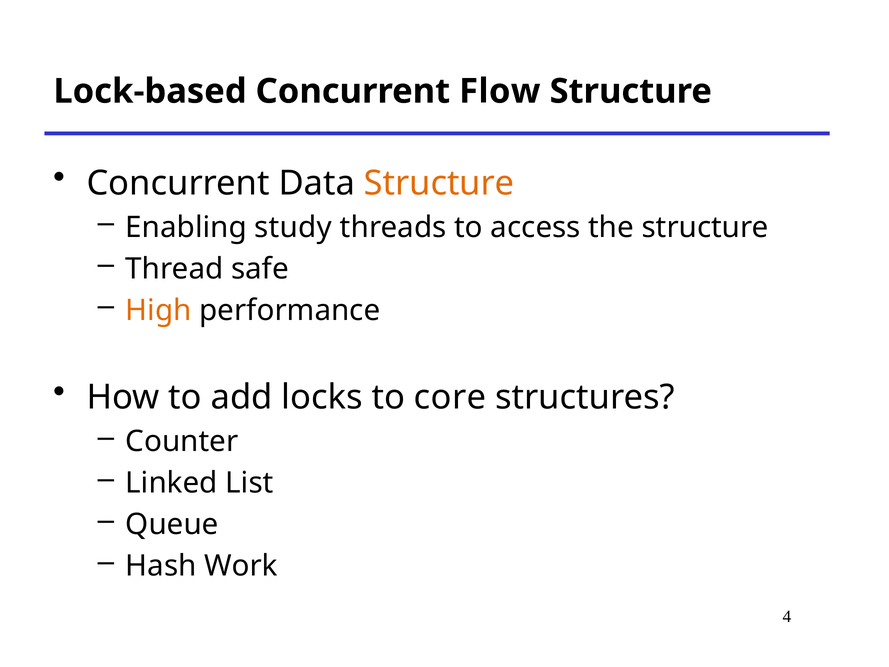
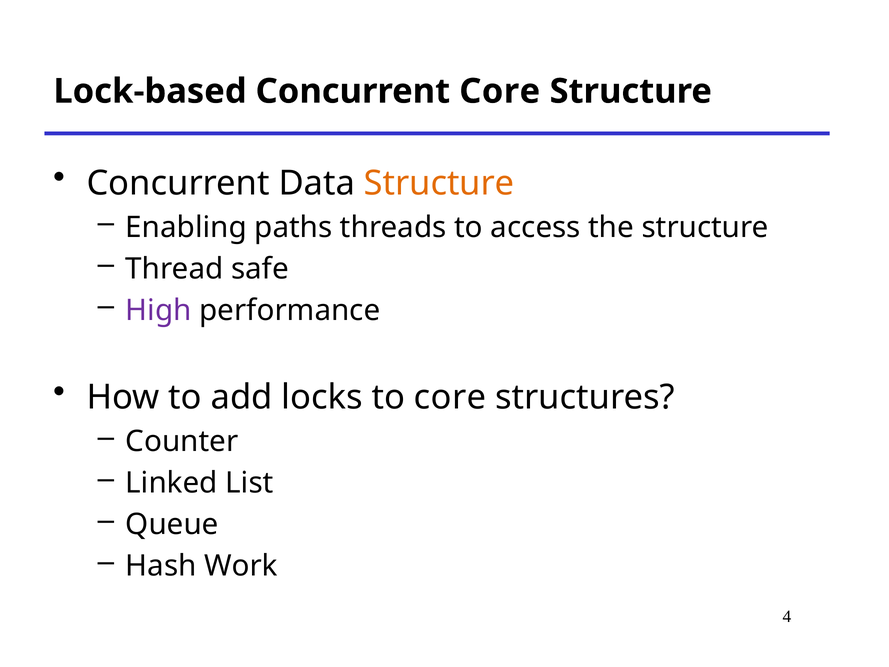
Concurrent Flow: Flow -> Core
study: study -> paths
High colour: orange -> purple
